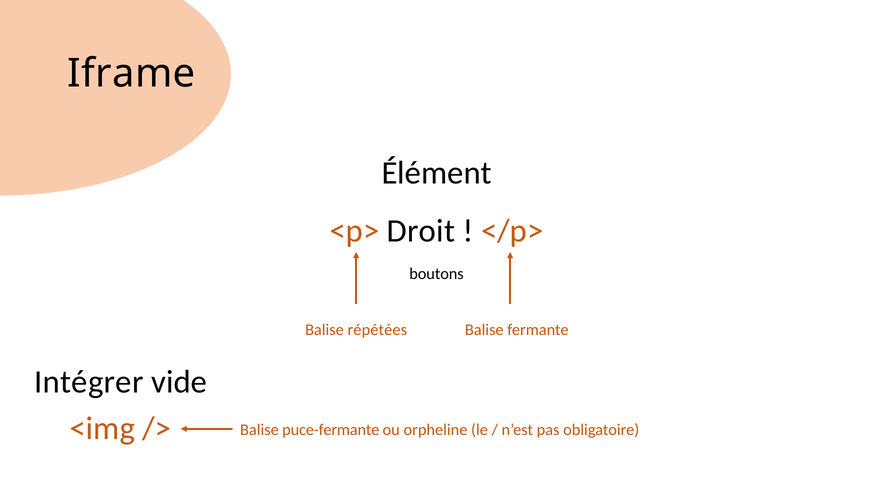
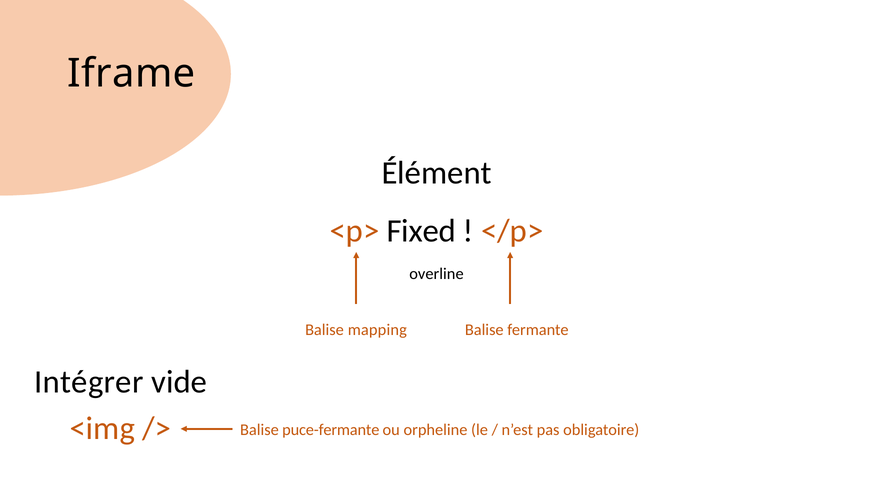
Droit: Droit -> Fixed
boutons: boutons -> overline
répétées: répétées -> mapping
